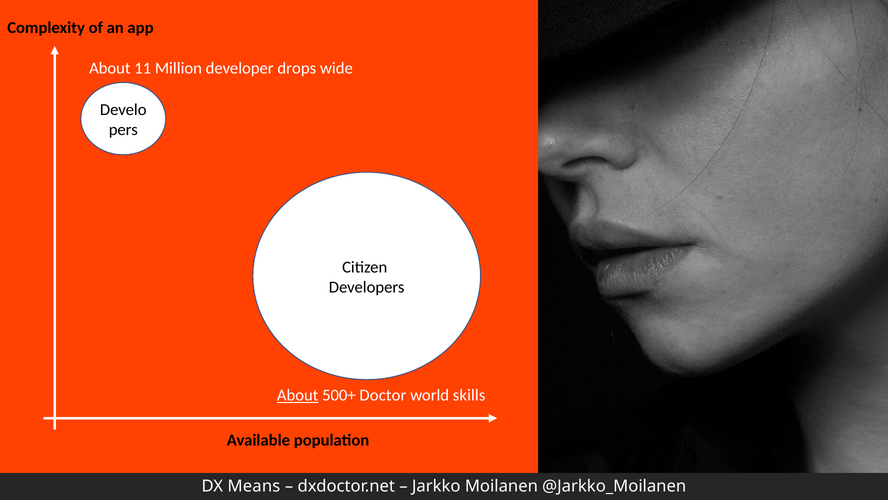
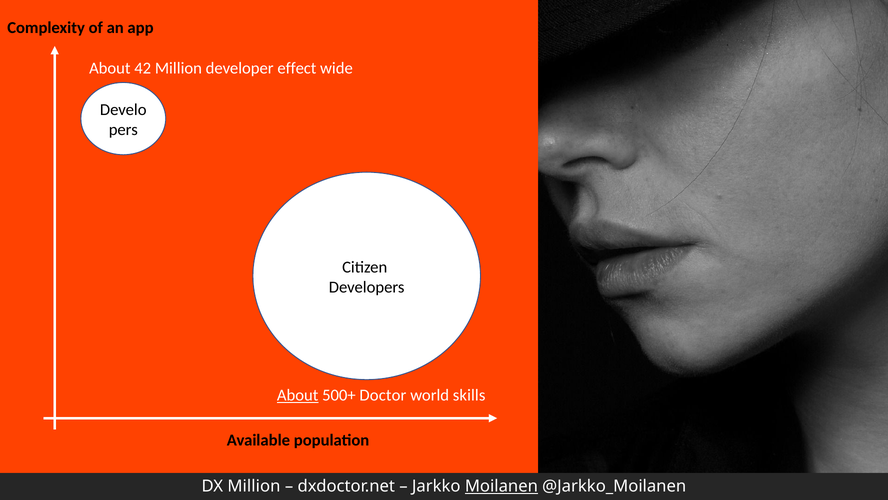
11: 11 -> 42
drops: drops -> effect
DX Means: Means -> Million
Moilanen underline: none -> present
